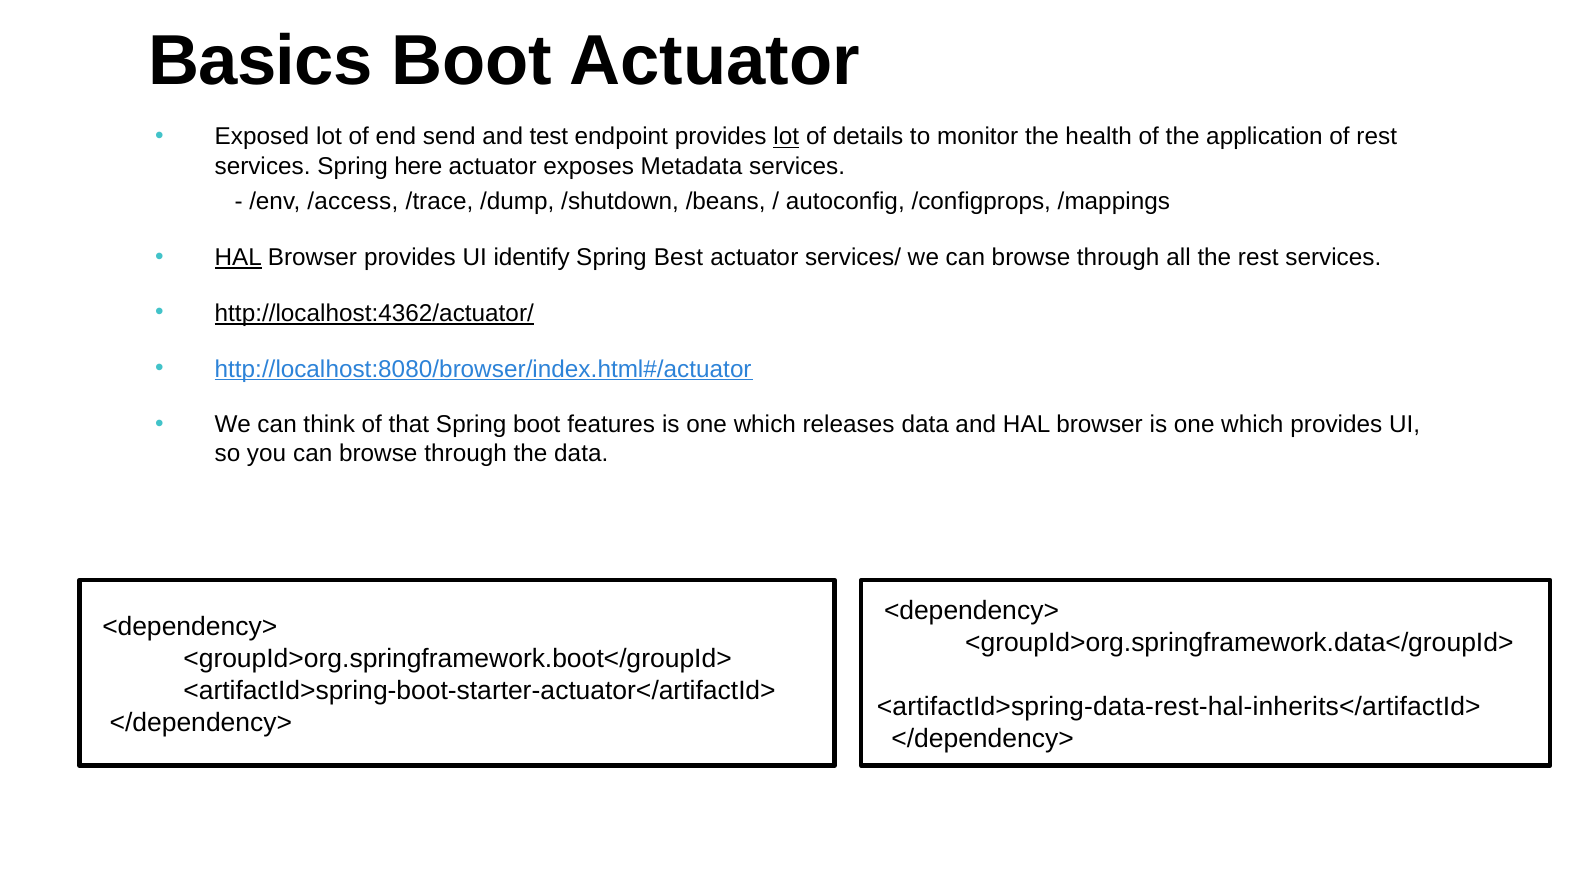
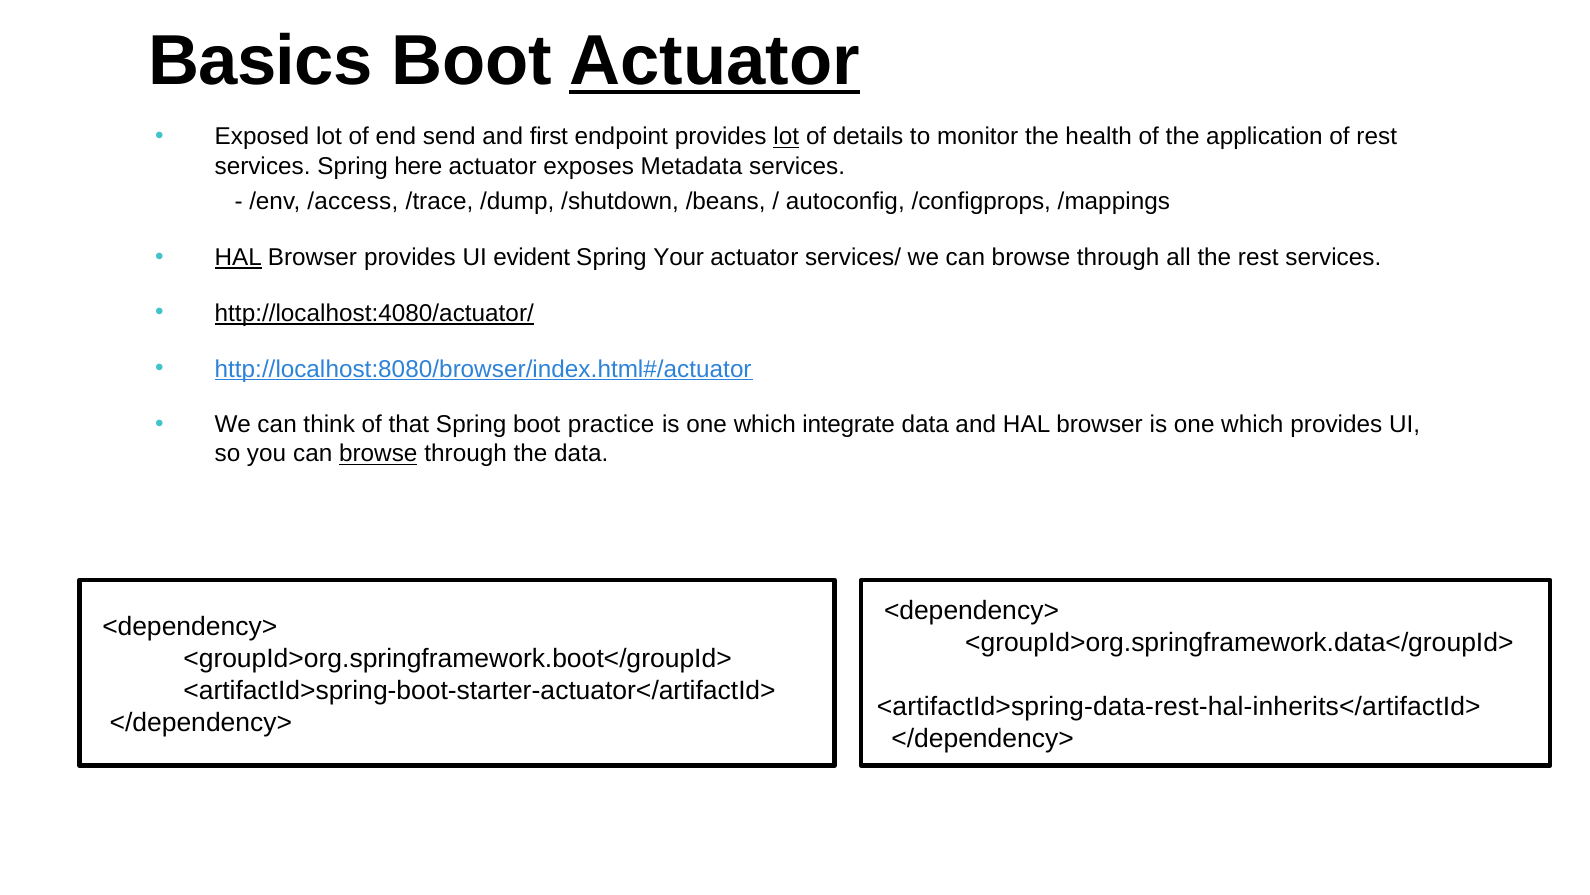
Actuator at (715, 61) underline: none -> present
test: test -> first
identify: identify -> evident
Best: Best -> Your
http://localhost:4362/actuator/: http://localhost:4362/actuator/ -> http://localhost:4080/actuator/
features: features -> practice
releases: releases -> integrate
browse at (378, 454) underline: none -> present
